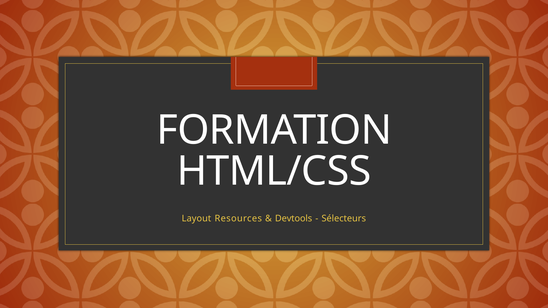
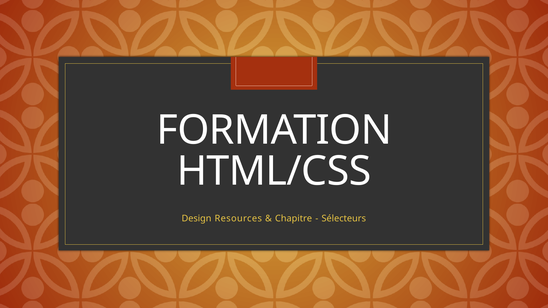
Layout: Layout -> Design
Devtools: Devtools -> Chapitre
